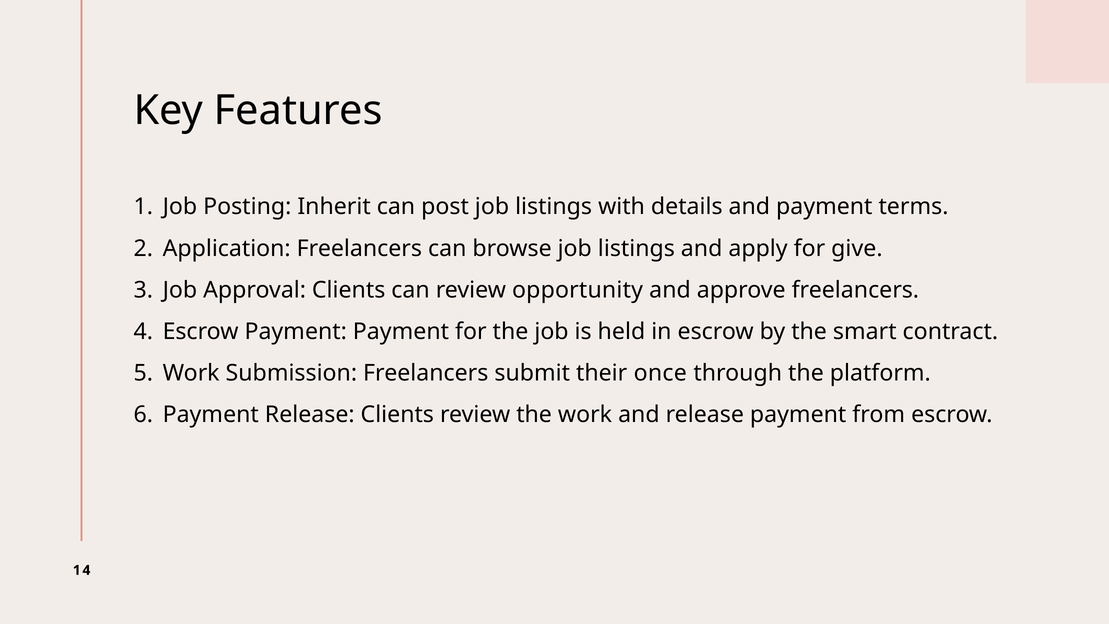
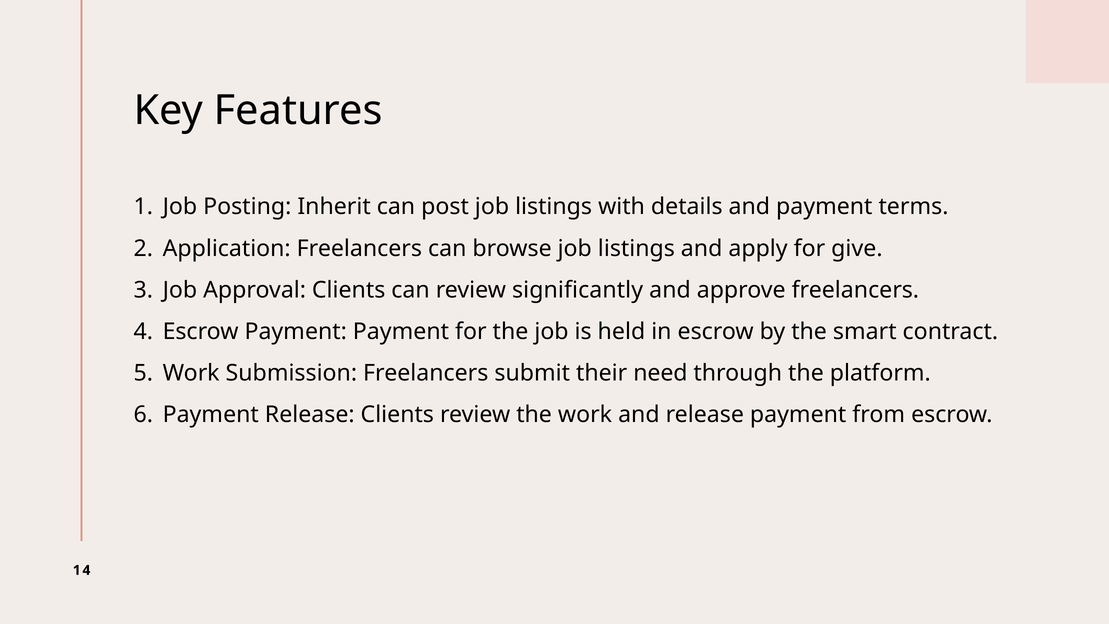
opportunity: opportunity -> significantly
once: once -> need
